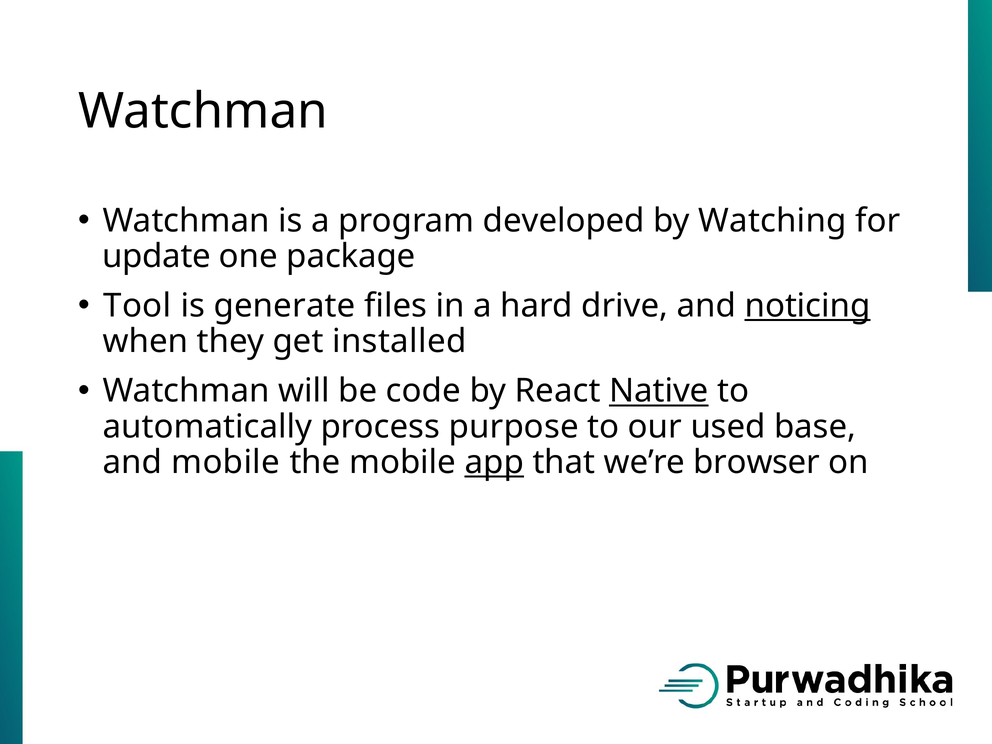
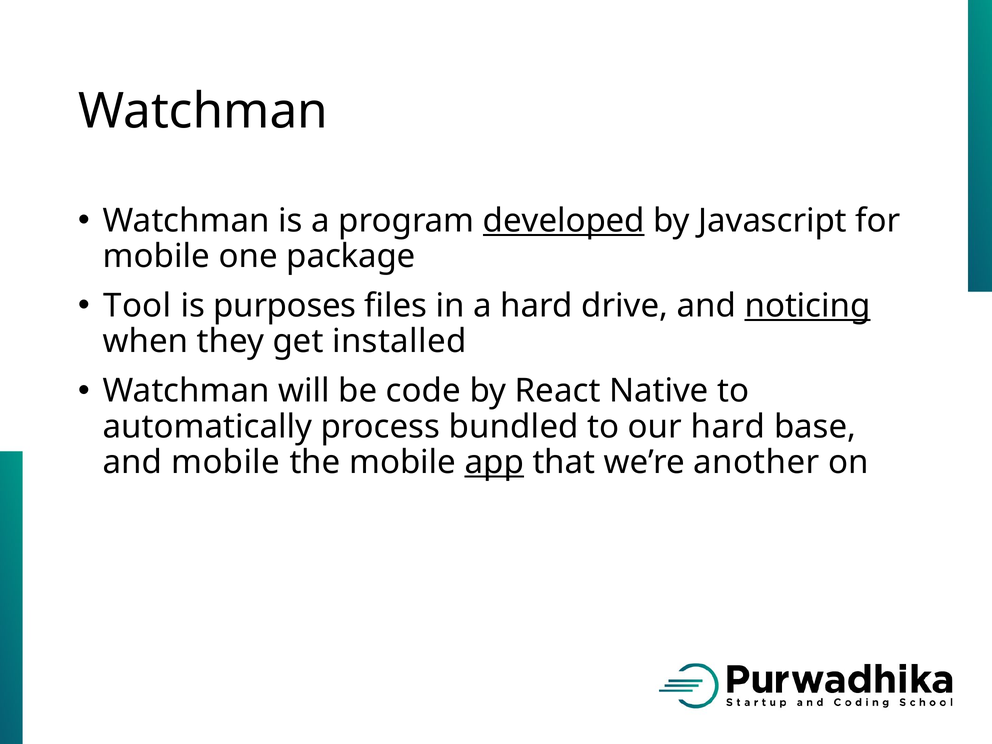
developed underline: none -> present
Watching: Watching -> Javascript
update at (157, 256): update -> mobile
generate: generate -> purposes
Native underline: present -> none
purpose: purpose -> bundled
our used: used -> hard
browser: browser -> another
